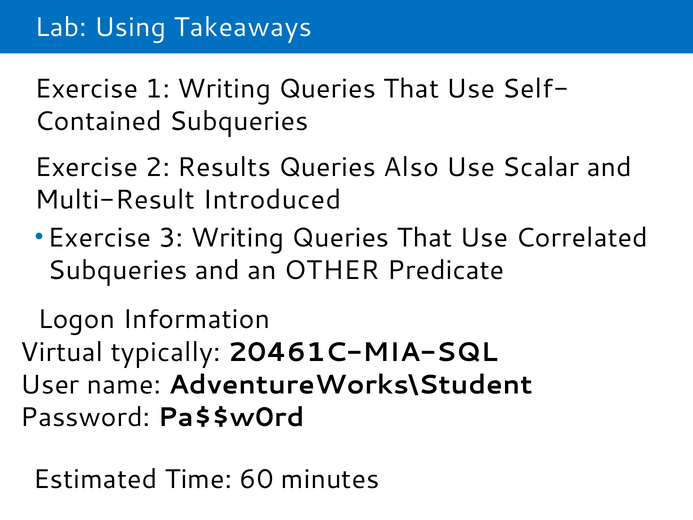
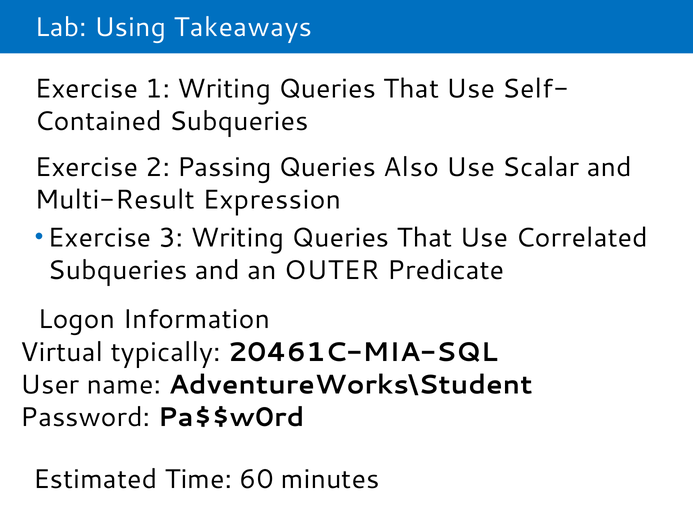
Results: Results -> Passing
Introduced: Introduced -> Expression
OTHER: OTHER -> OUTER
